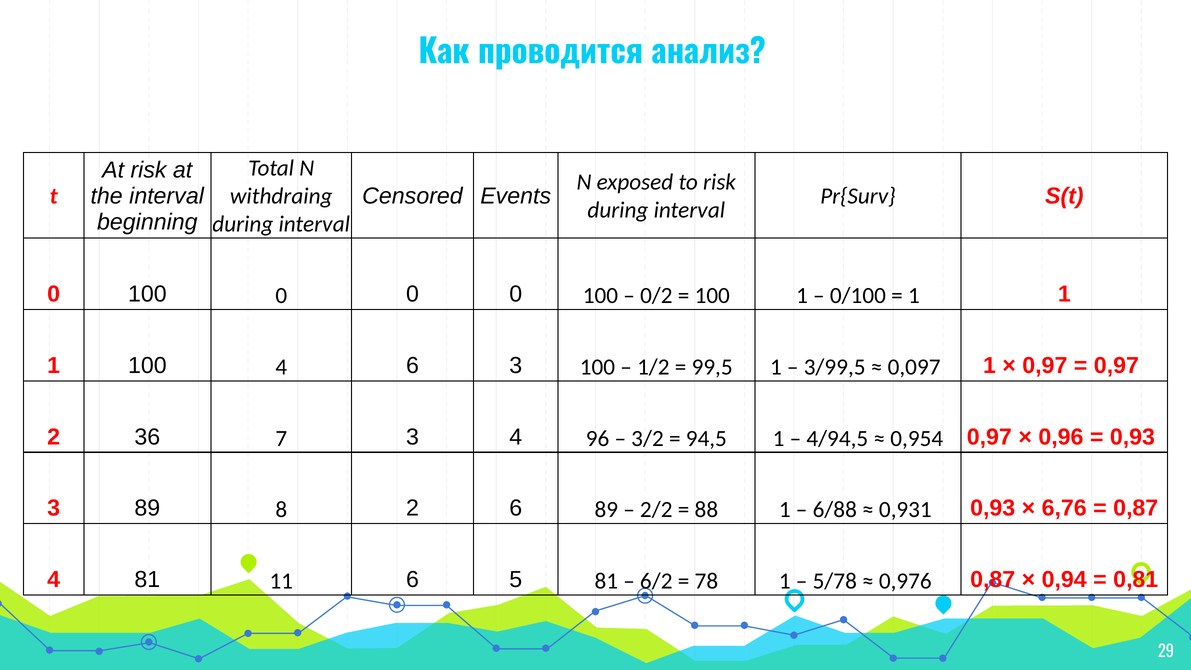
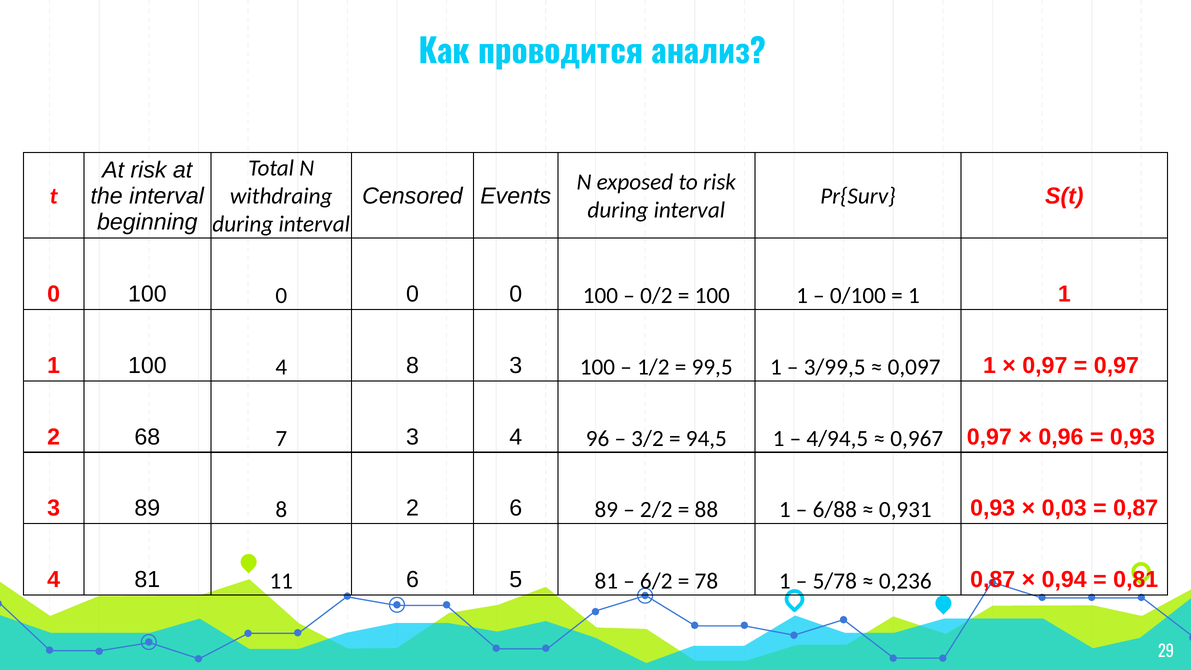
4 6: 6 -> 8
36: 36 -> 68
0,954: 0,954 -> 0,967
6,76: 6,76 -> 0,03
0,976: 0,976 -> 0,236
